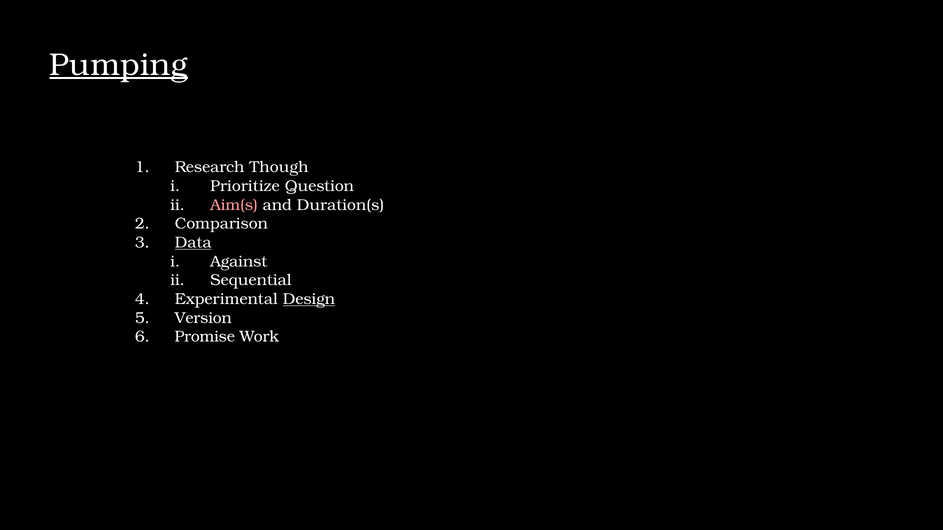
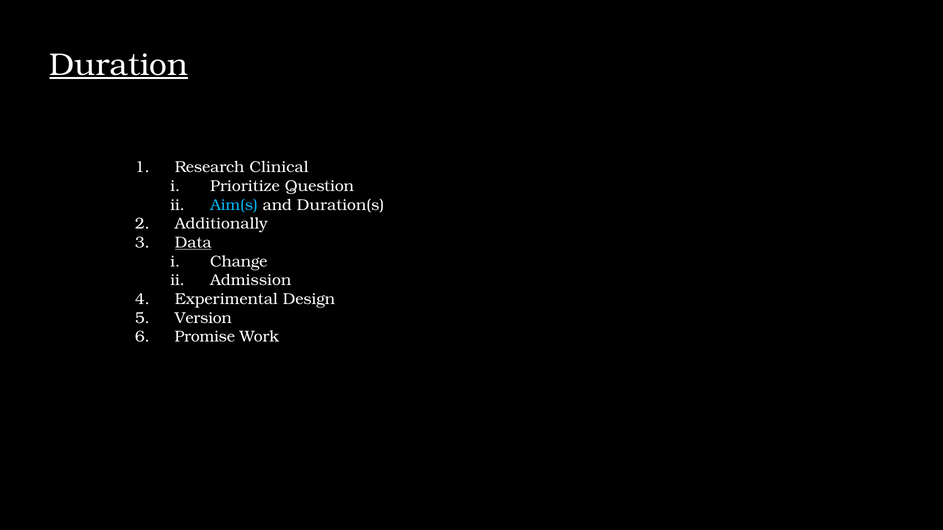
Pumping: Pumping -> Duration
Though: Though -> Clinical
Aim(s colour: pink -> light blue
Comparison: Comparison -> Additionally
Against: Against -> Change
Sequential: Sequential -> Admission
Design underline: present -> none
